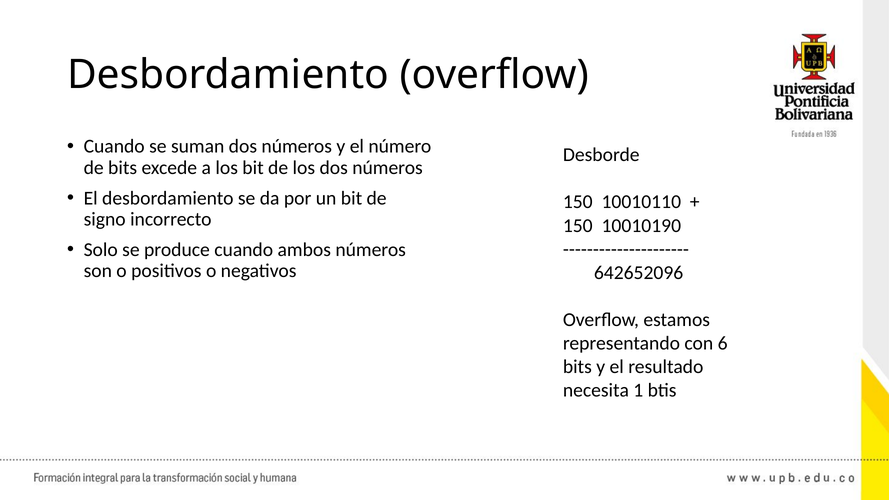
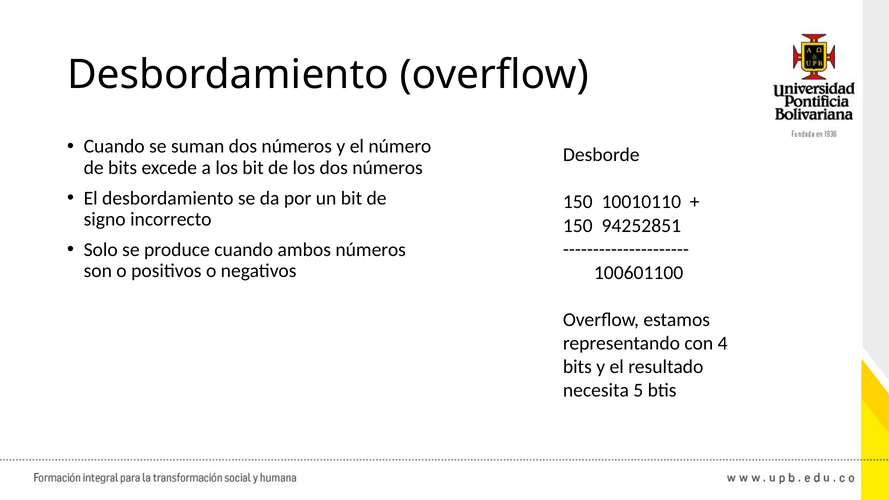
10010190: 10010190 -> 94252851
642652096: 642652096 -> 100601100
6: 6 -> 4
1: 1 -> 5
